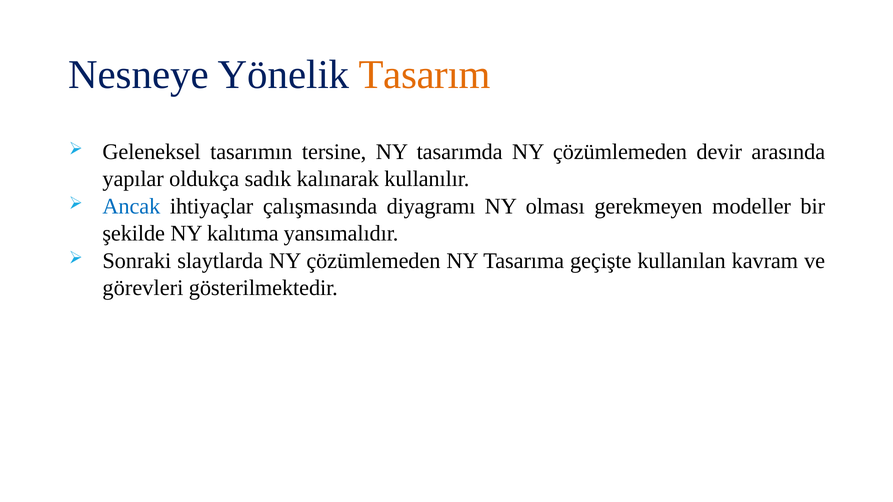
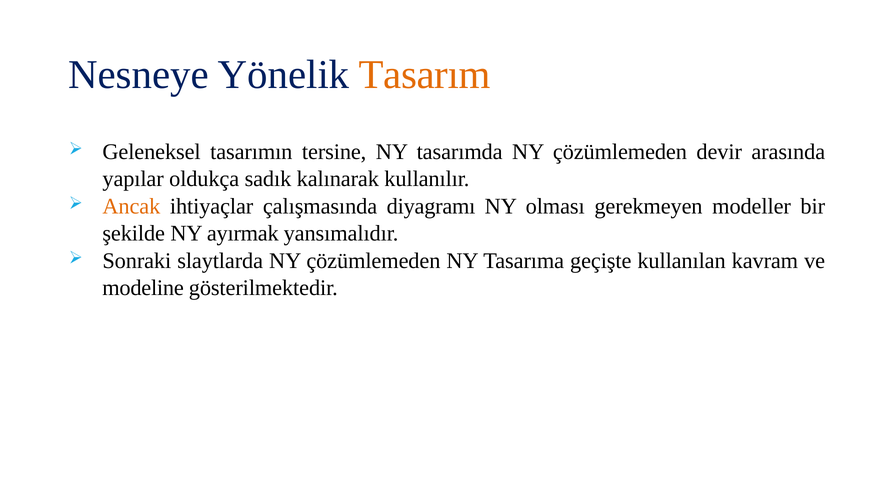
Ancak colour: blue -> orange
kalıtıma: kalıtıma -> ayırmak
görevleri: görevleri -> modeline
